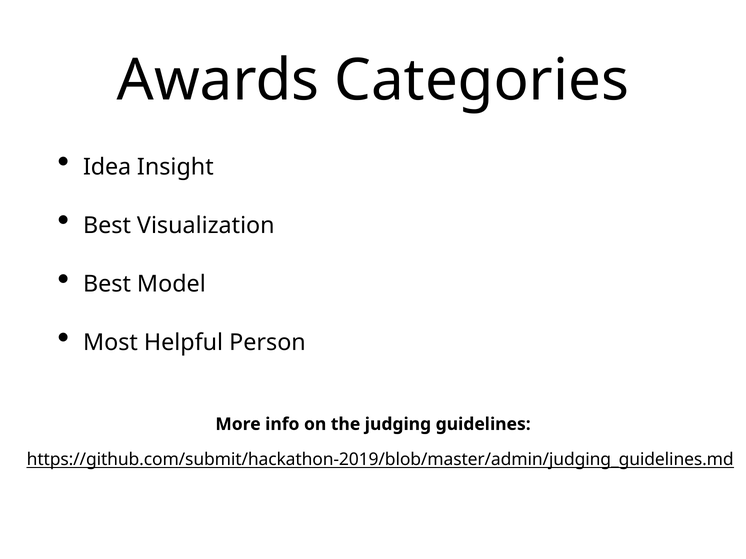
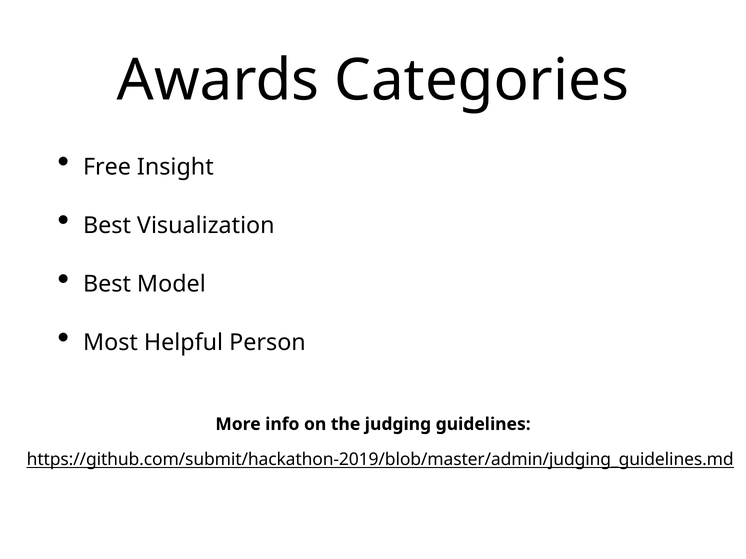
Idea: Idea -> Free
